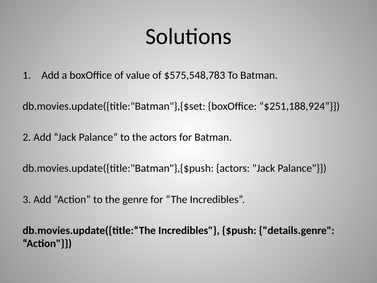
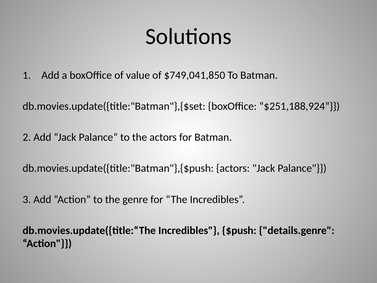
$575,548,783: $575,548,783 -> $749,041,850
